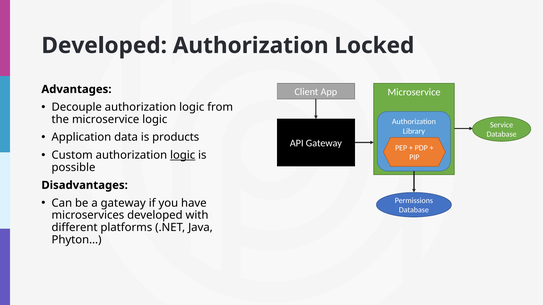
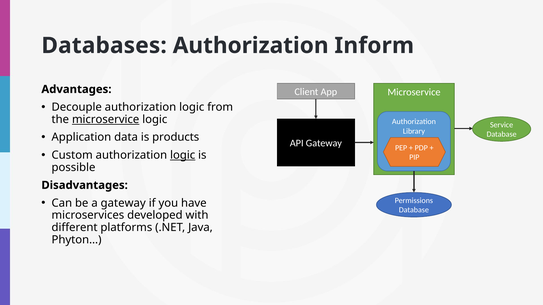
Developed at (104, 46): Developed -> Databases
Locked: Locked -> Inform
microservice at (106, 120) underline: none -> present
